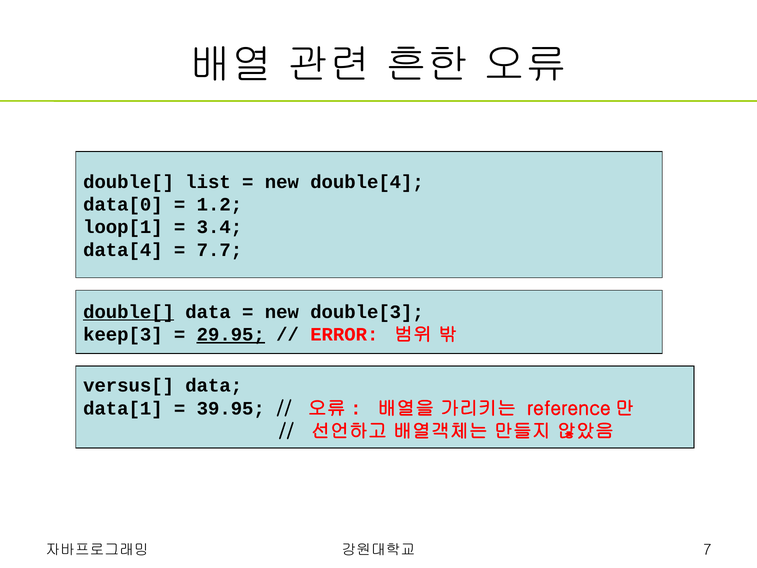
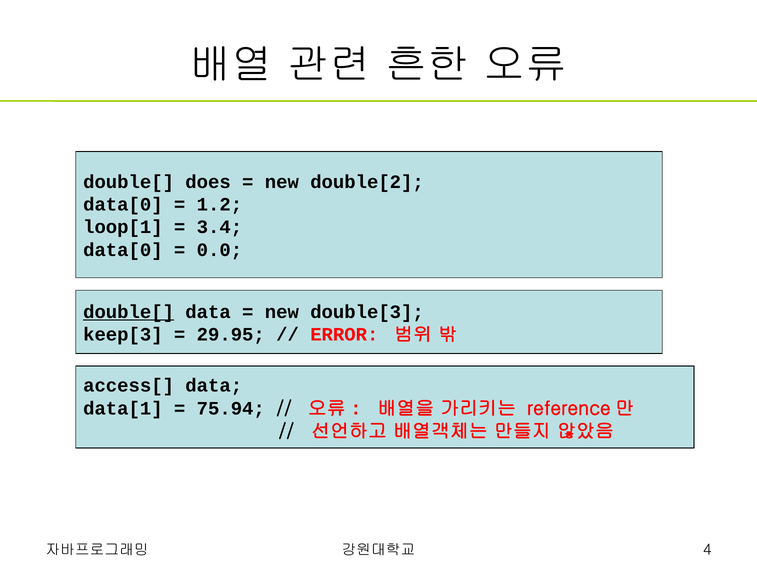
list: list -> does
double[4: double[4 -> double[2
data[4 at (123, 250): data[4 -> data[0
7.7: 7.7 -> 0.0
29.95 underline: present -> none
versus[: versus[ -> access[
39.95: 39.95 -> 75.94
7: 7 -> 4
